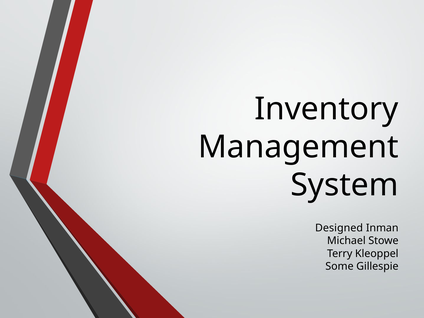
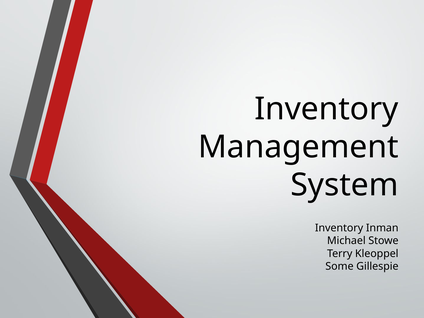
Designed at (339, 228): Designed -> Inventory
